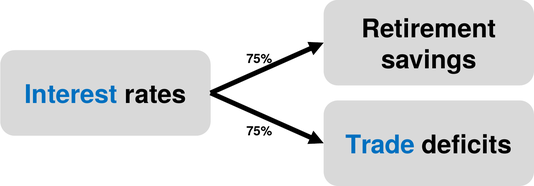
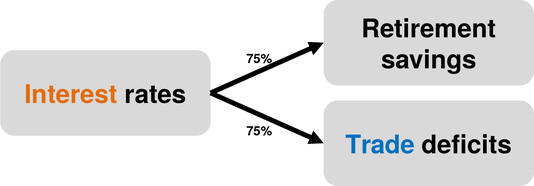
Interest colour: blue -> orange
